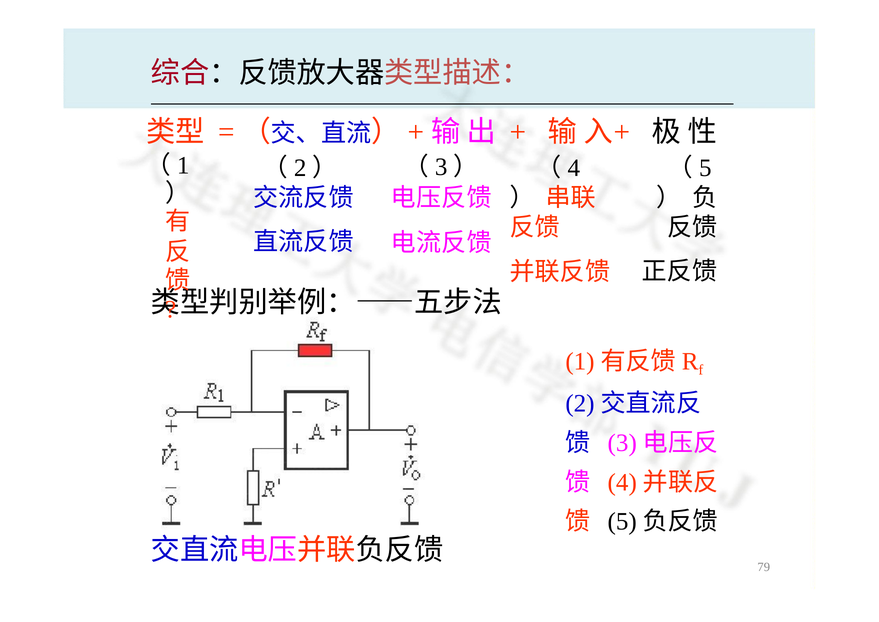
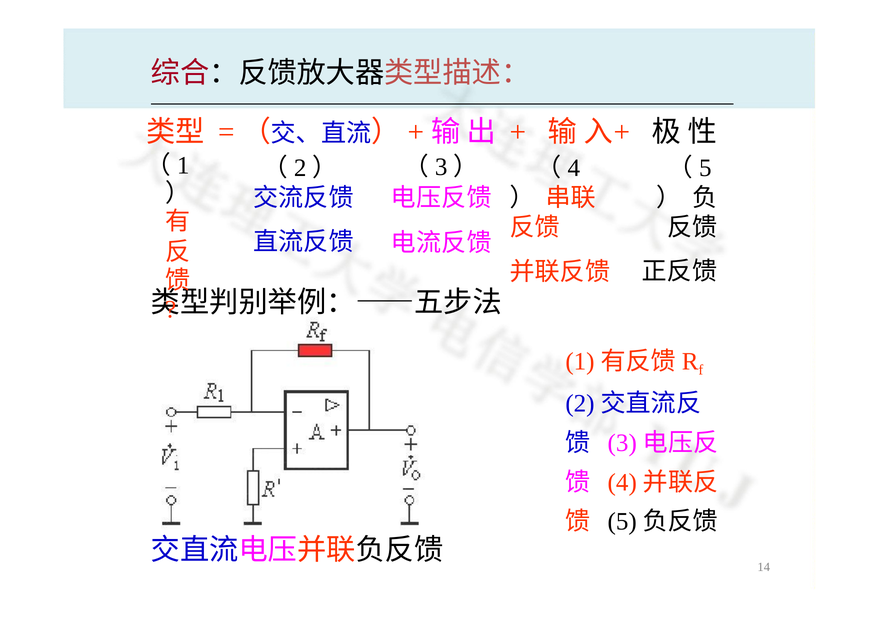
79: 79 -> 14
